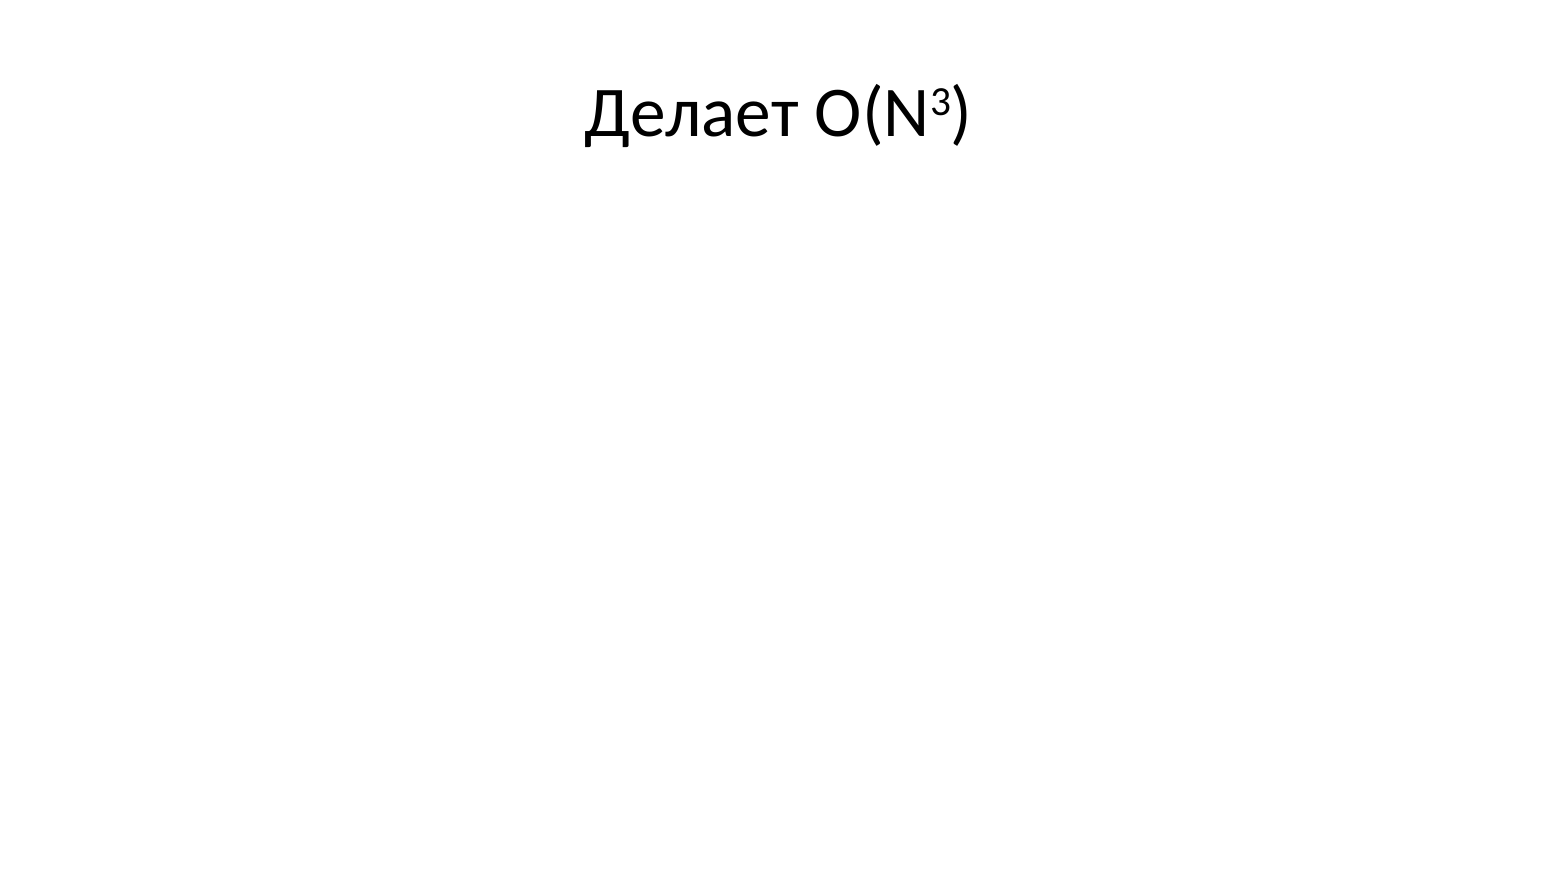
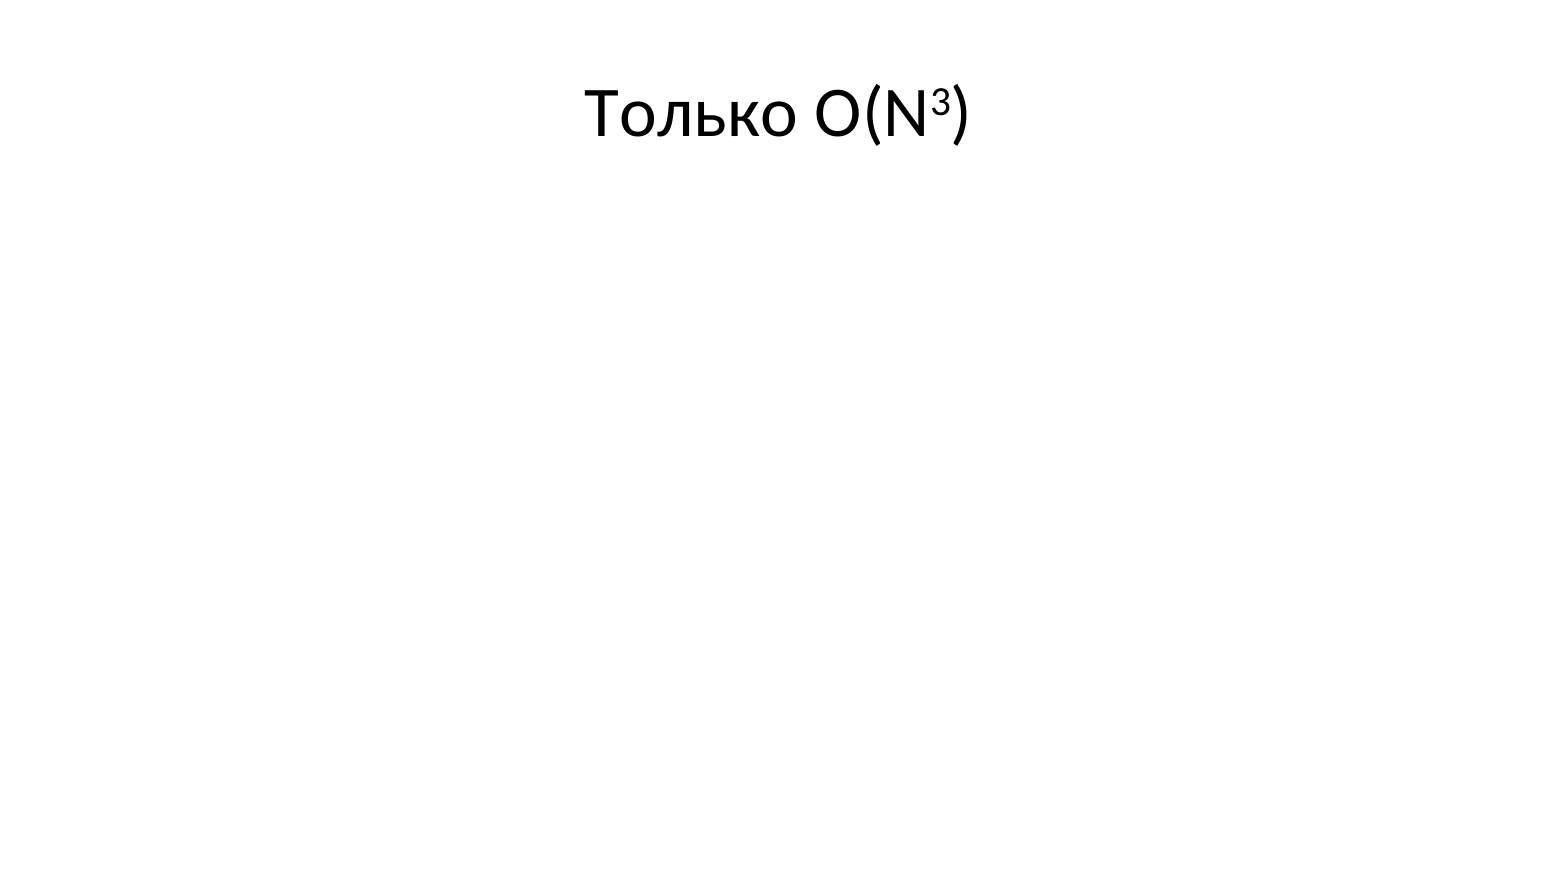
Делает: Делает -> Только
